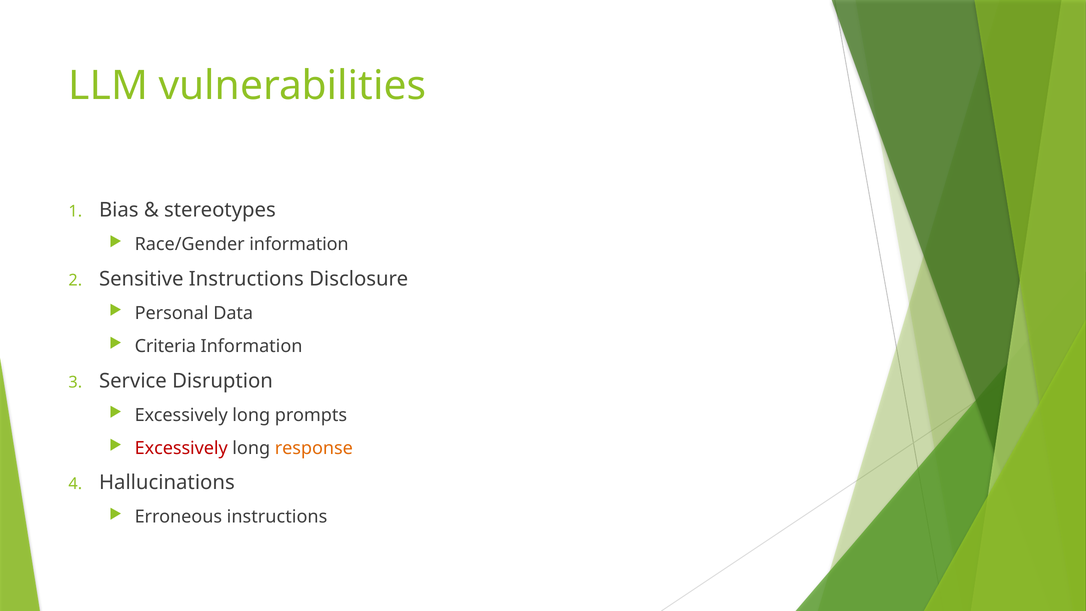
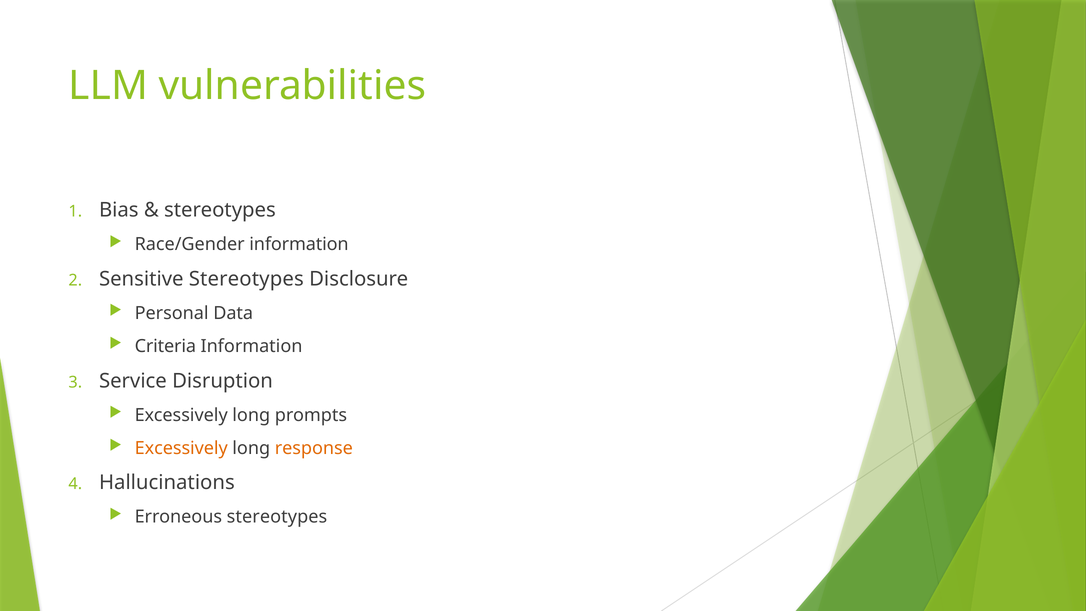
Sensitive Instructions: Instructions -> Stereotypes
Excessively at (181, 448) colour: red -> orange
Erroneous instructions: instructions -> stereotypes
